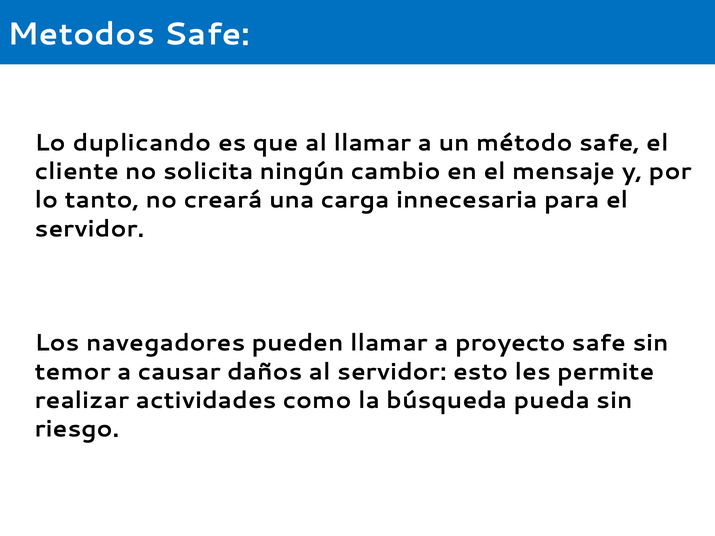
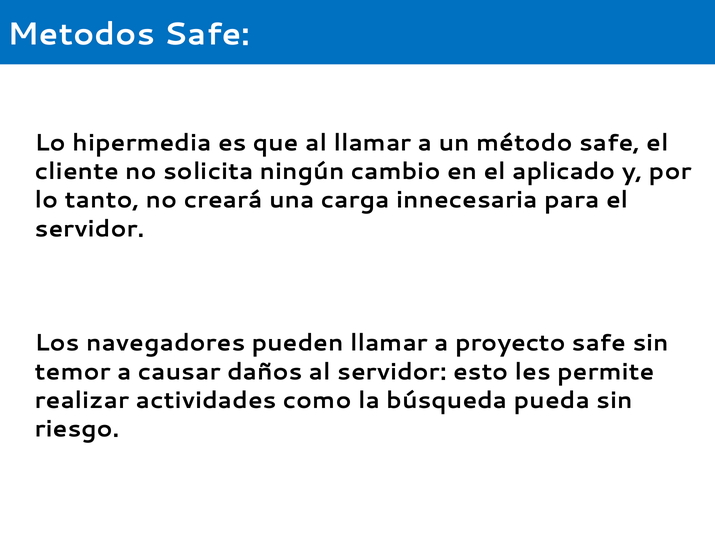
duplicando: duplicando -> hipermedia
mensaje: mensaje -> aplicado
